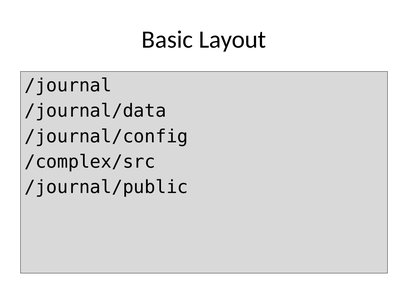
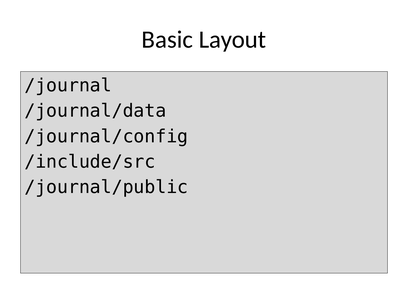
/complex/src: /complex/src -> /include/src
